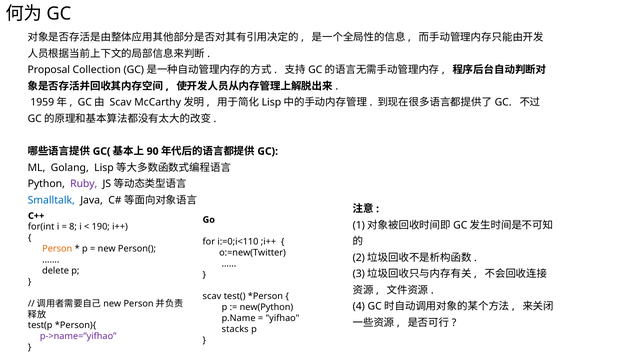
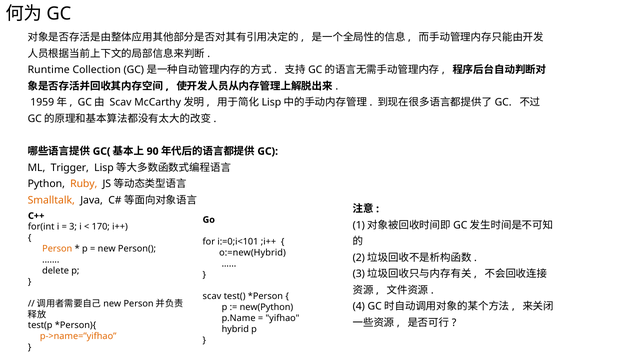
Proposal: Proposal -> Runtime
Golang: Golang -> Trigger
Ruby colour: purple -> orange
Smalltalk colour: blue -> orange
8: 8 -> 3
190: 190 -> 170
i:=0;i<110: i:=0;i<110 -> i:=0;i<101
o:=new(Twitter: o:=new(Twitter -> o:=new(Hybrid
stacks: stacks -> hybrid
p->name=”yifhao colour: purple -> orange
